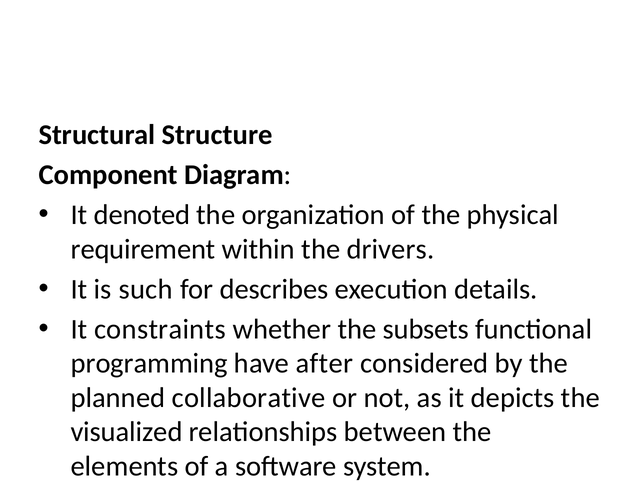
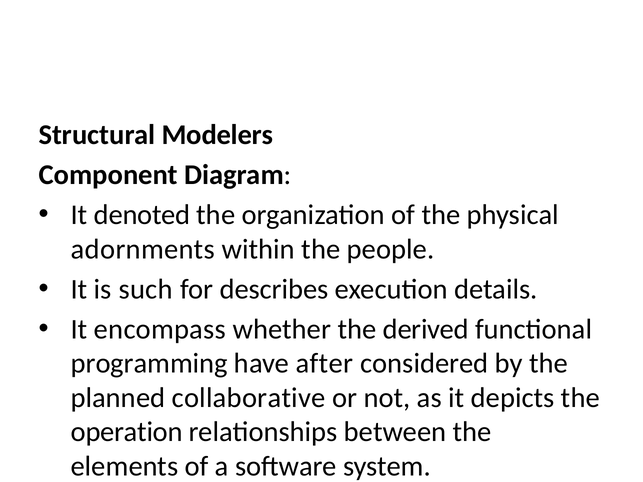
Structure: Structure -> Modelers
requirement: requirement -> adornments
drivers: drivers -> people
constraints: constraints -> encompass
subsets: subsets -> derived
visualized: visualized -> operation
